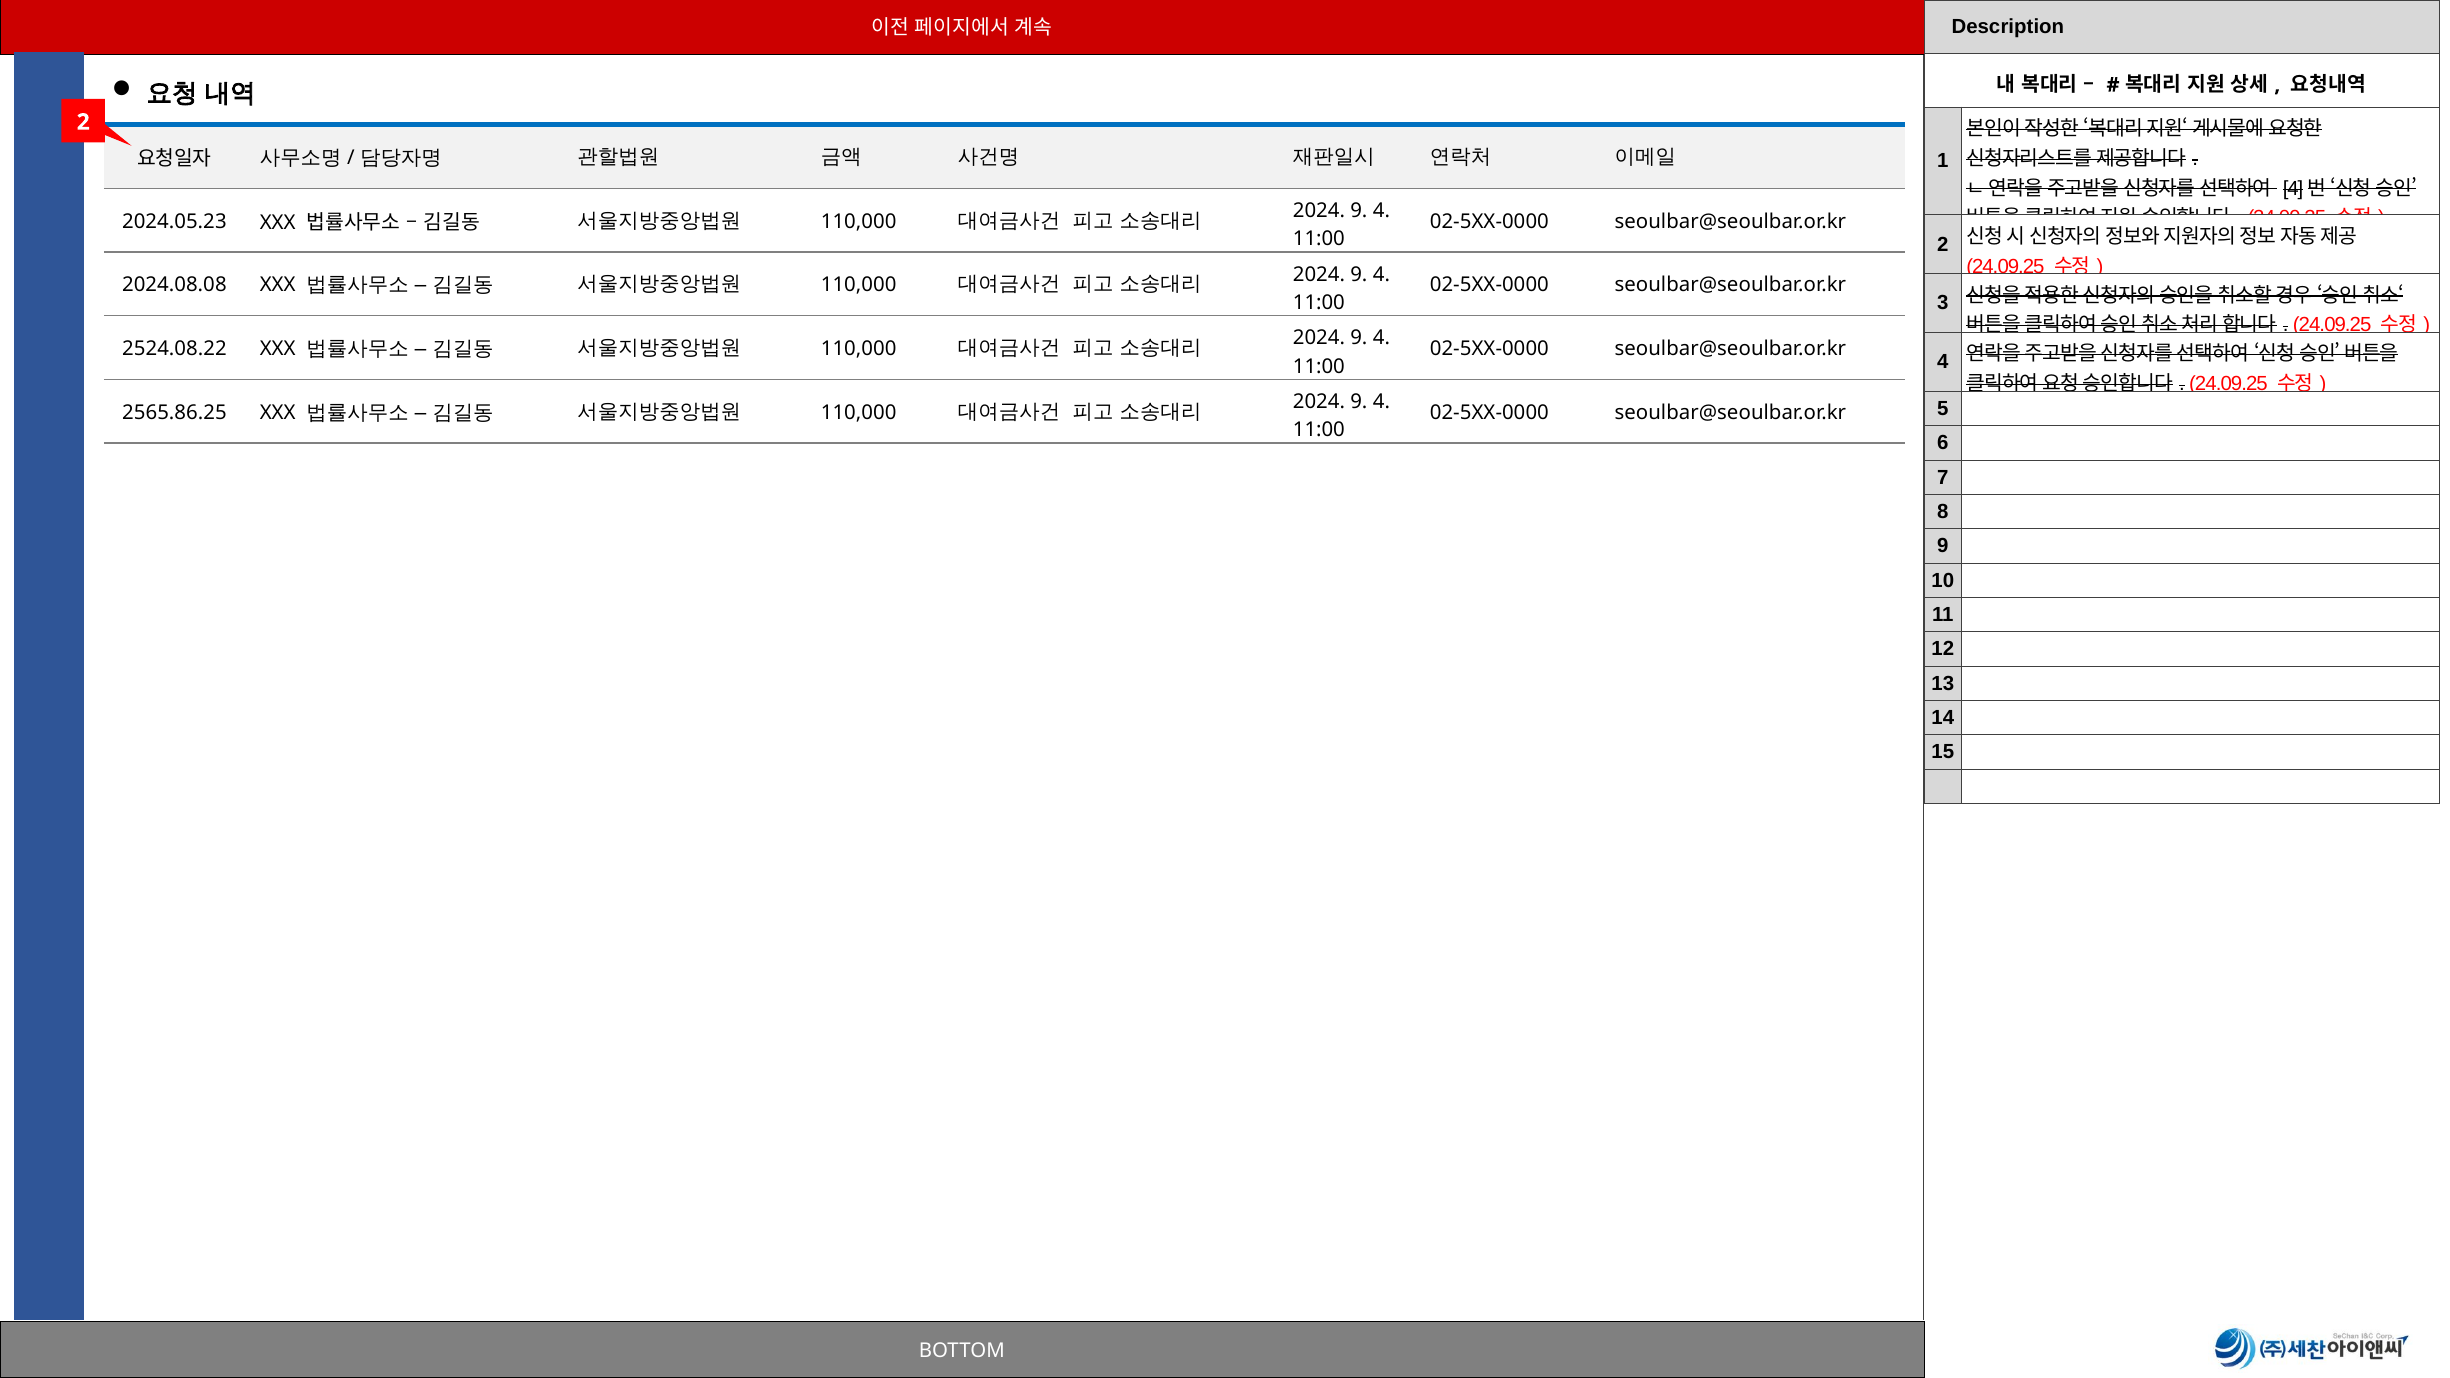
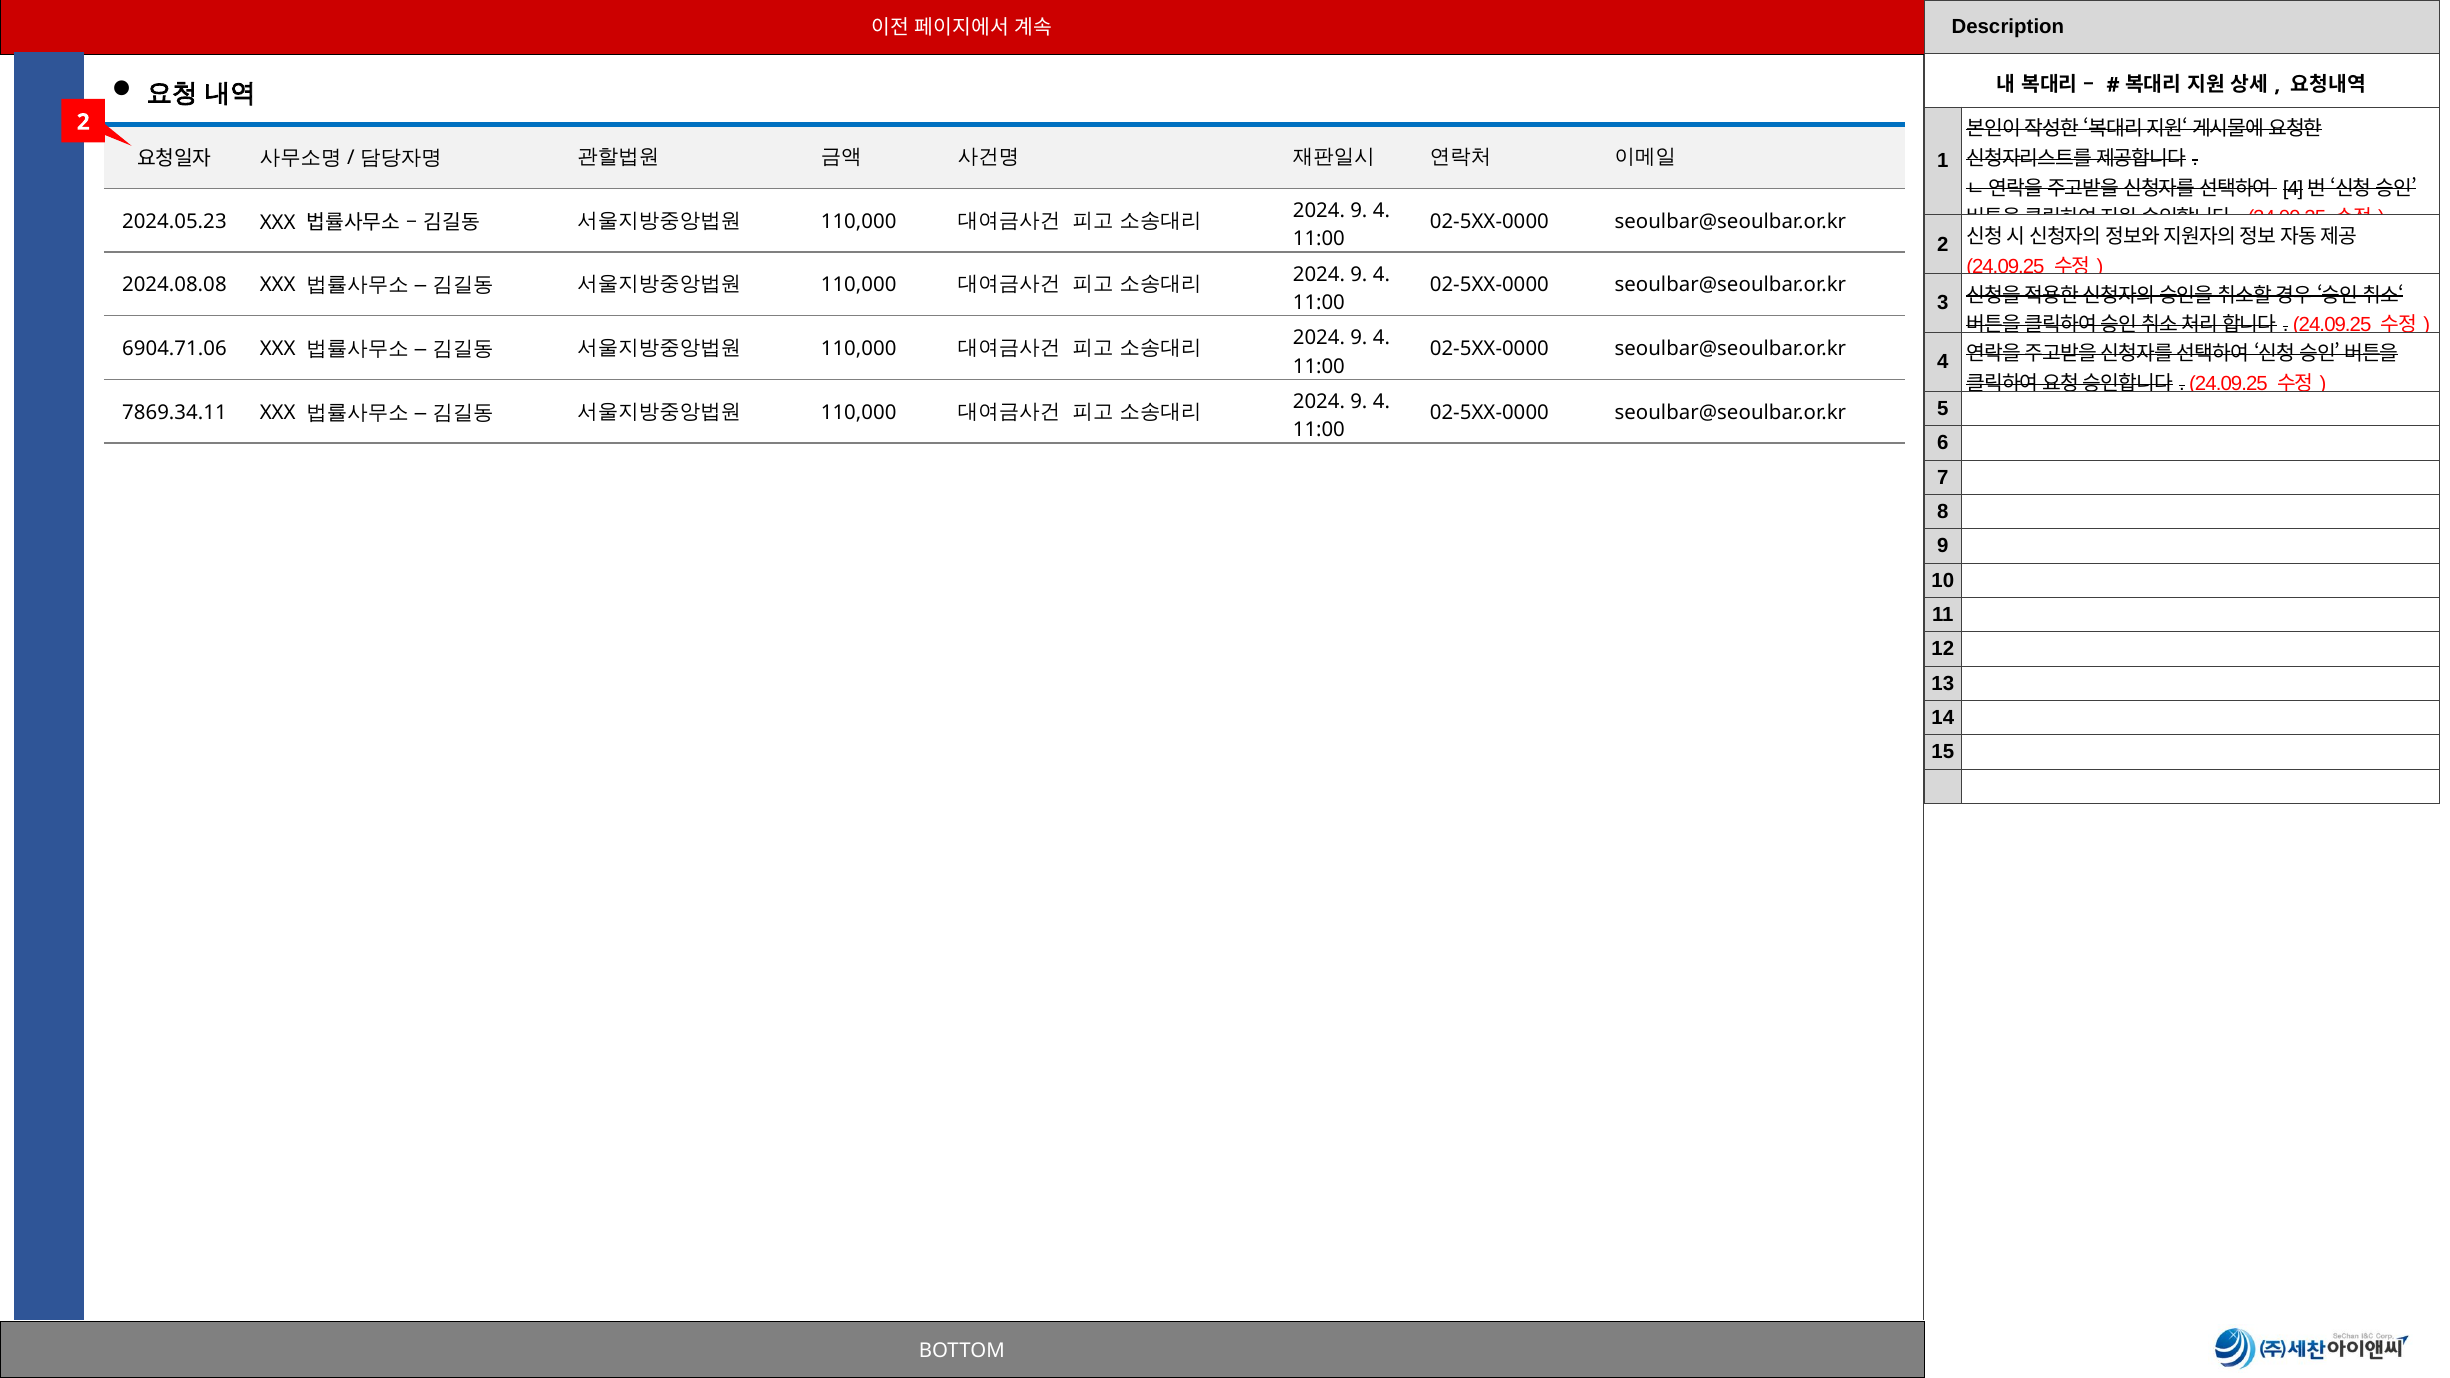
2524.08.22: 2524.08.22 -> 6904.71.06
2565.86.25: 2565.86.25 -> 7869.34.11
